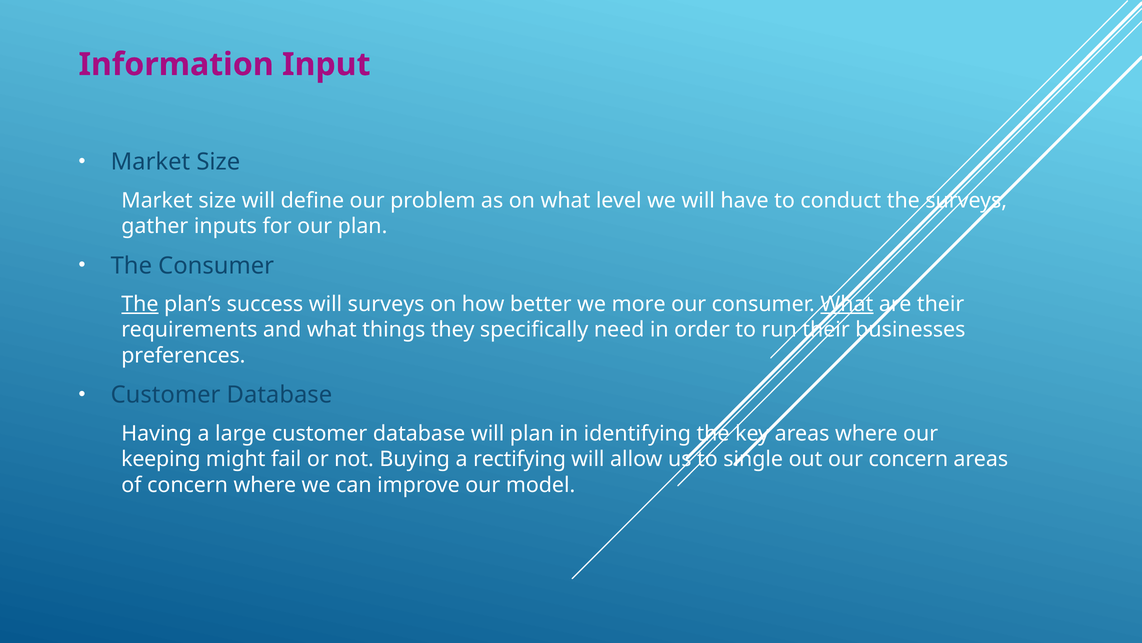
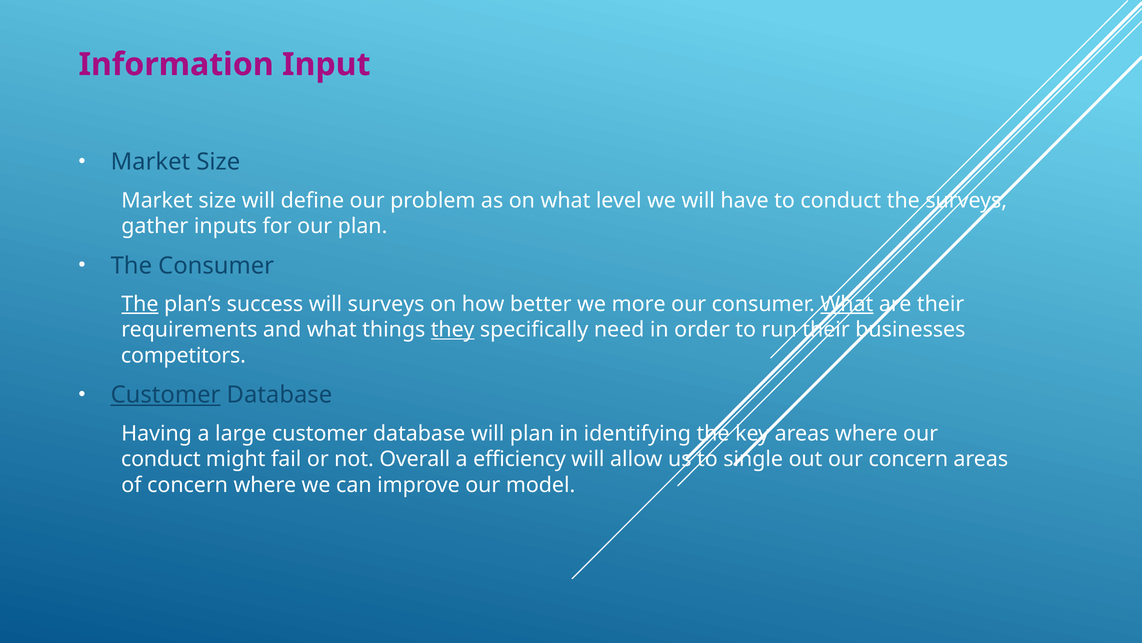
they underline: none -> present
preferences: preferences -> competitors
Customer at (166, 395) underline: none -> present
keeping at (161, 459): keeping -> conduct
Buying: Buying -> Overall
rectifying: rectifying -> efficiency
